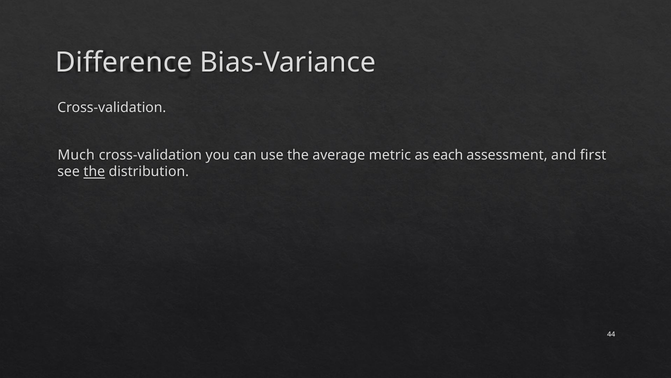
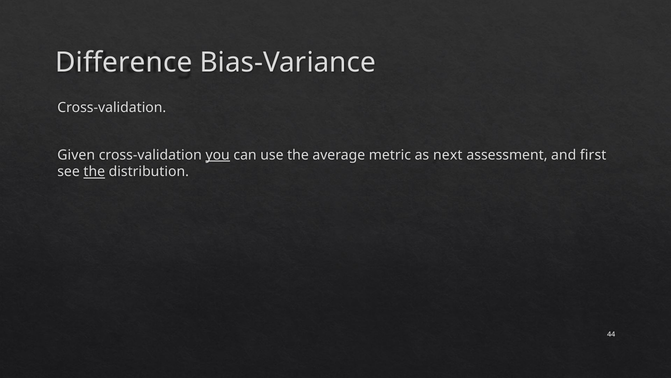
Much: Much -> Given
you underline: none -> present
each: each -> next
